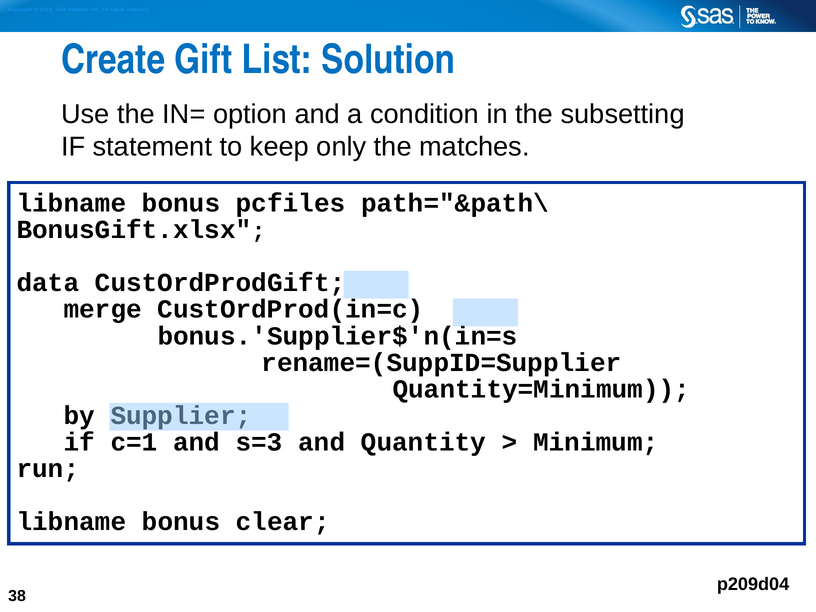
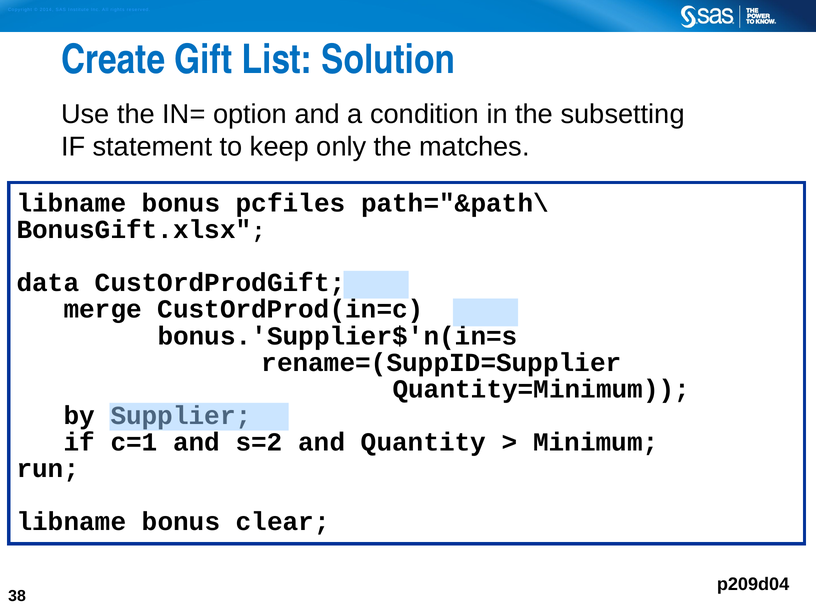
s=3: s=3 -> s=2
